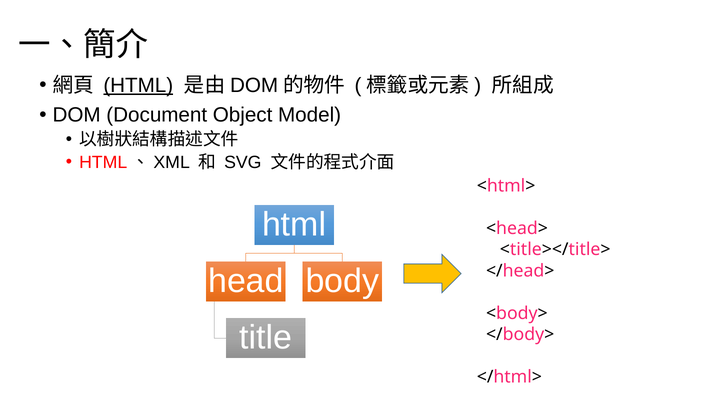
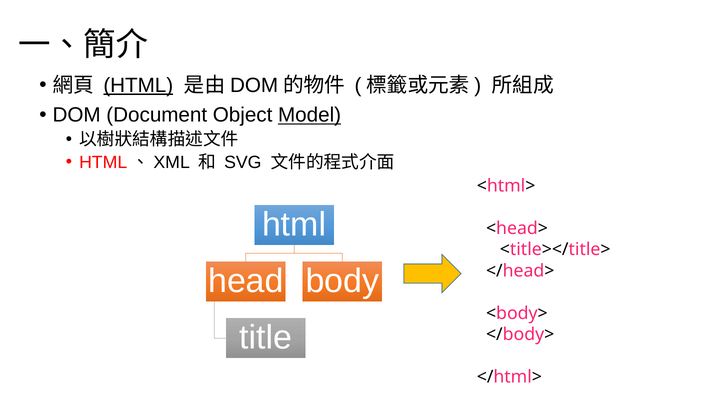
Model underline: none -> present
